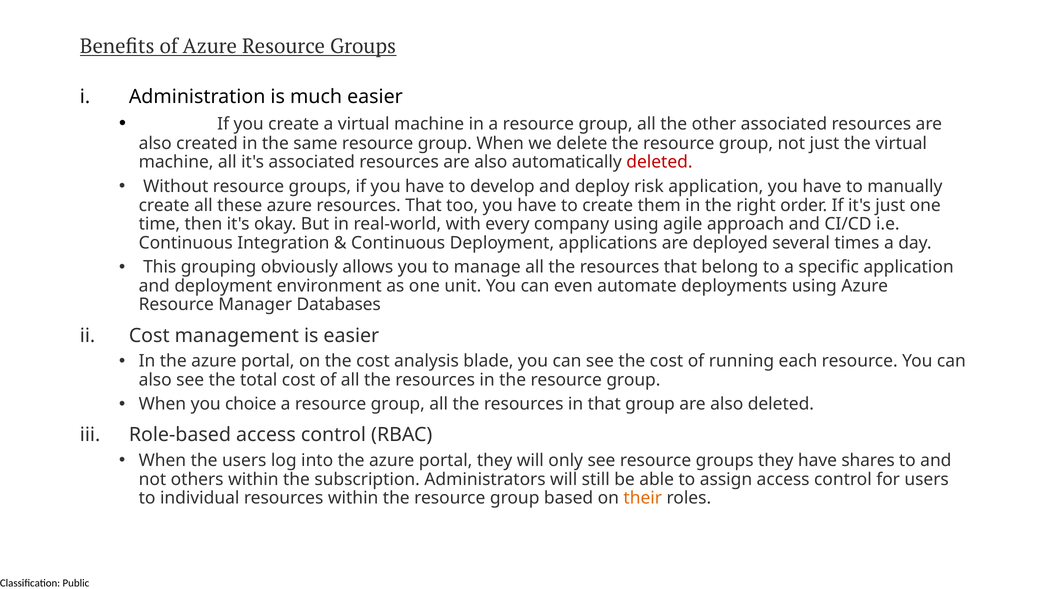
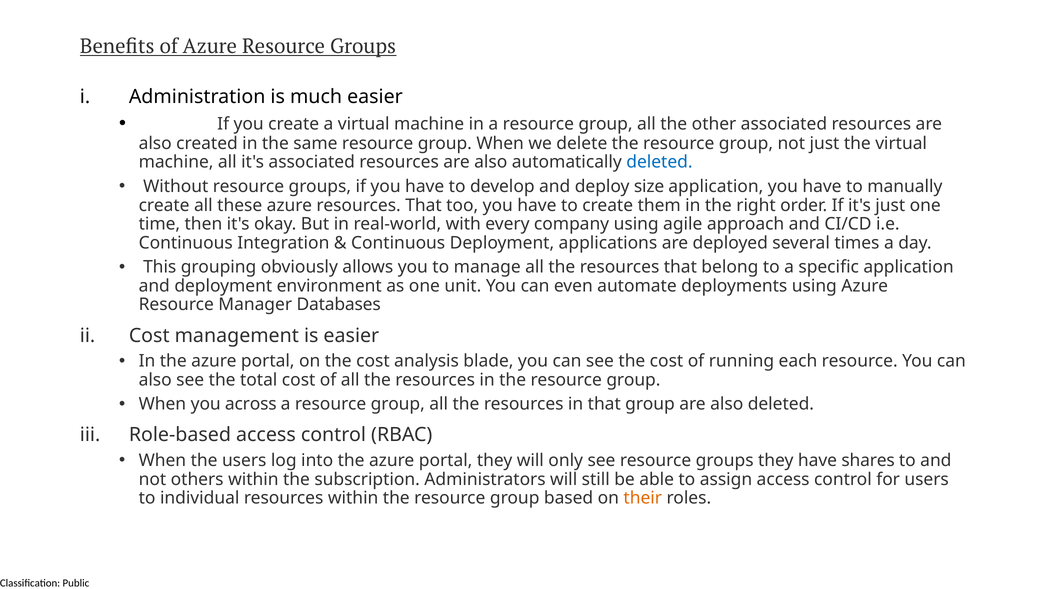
deleted at (659, 162) colour: red -> blue
risk: risk -> size
choice: choice -> across
